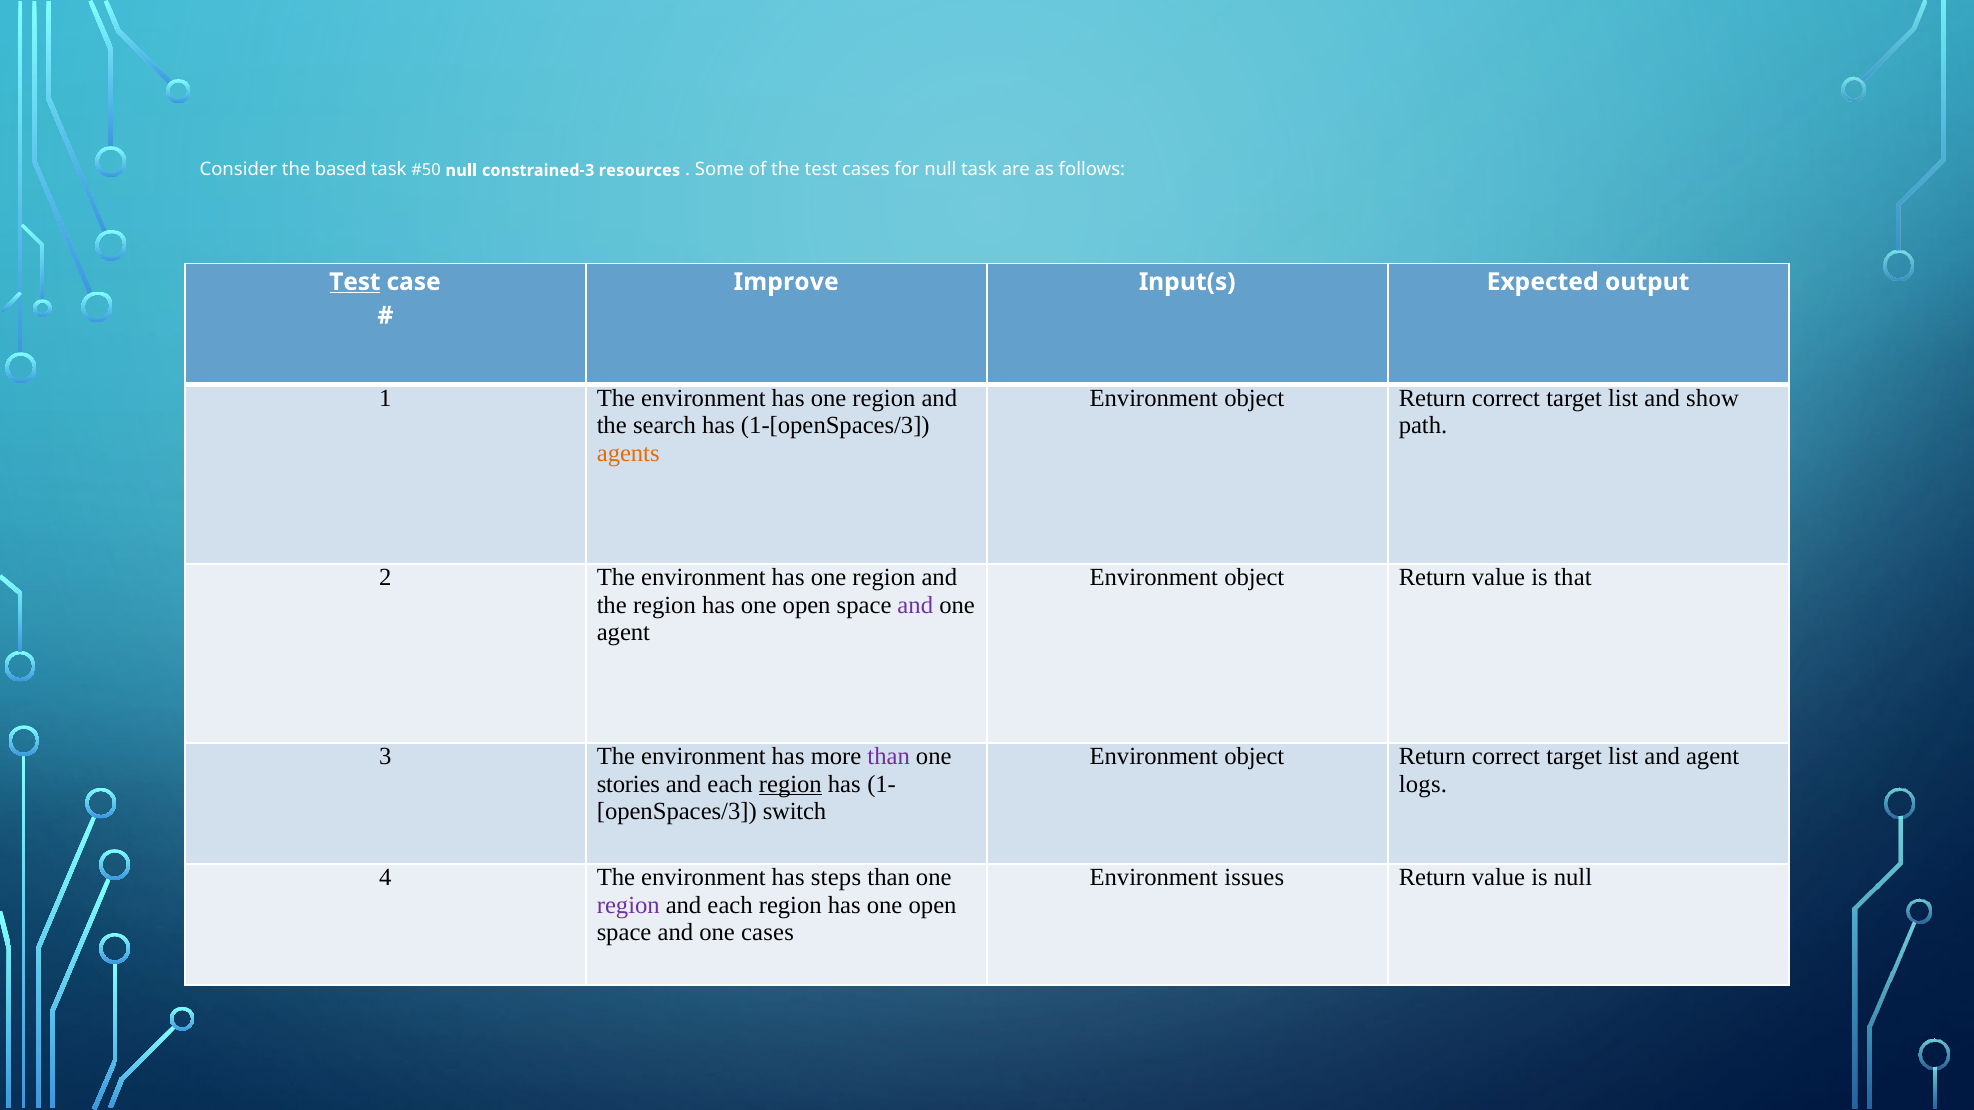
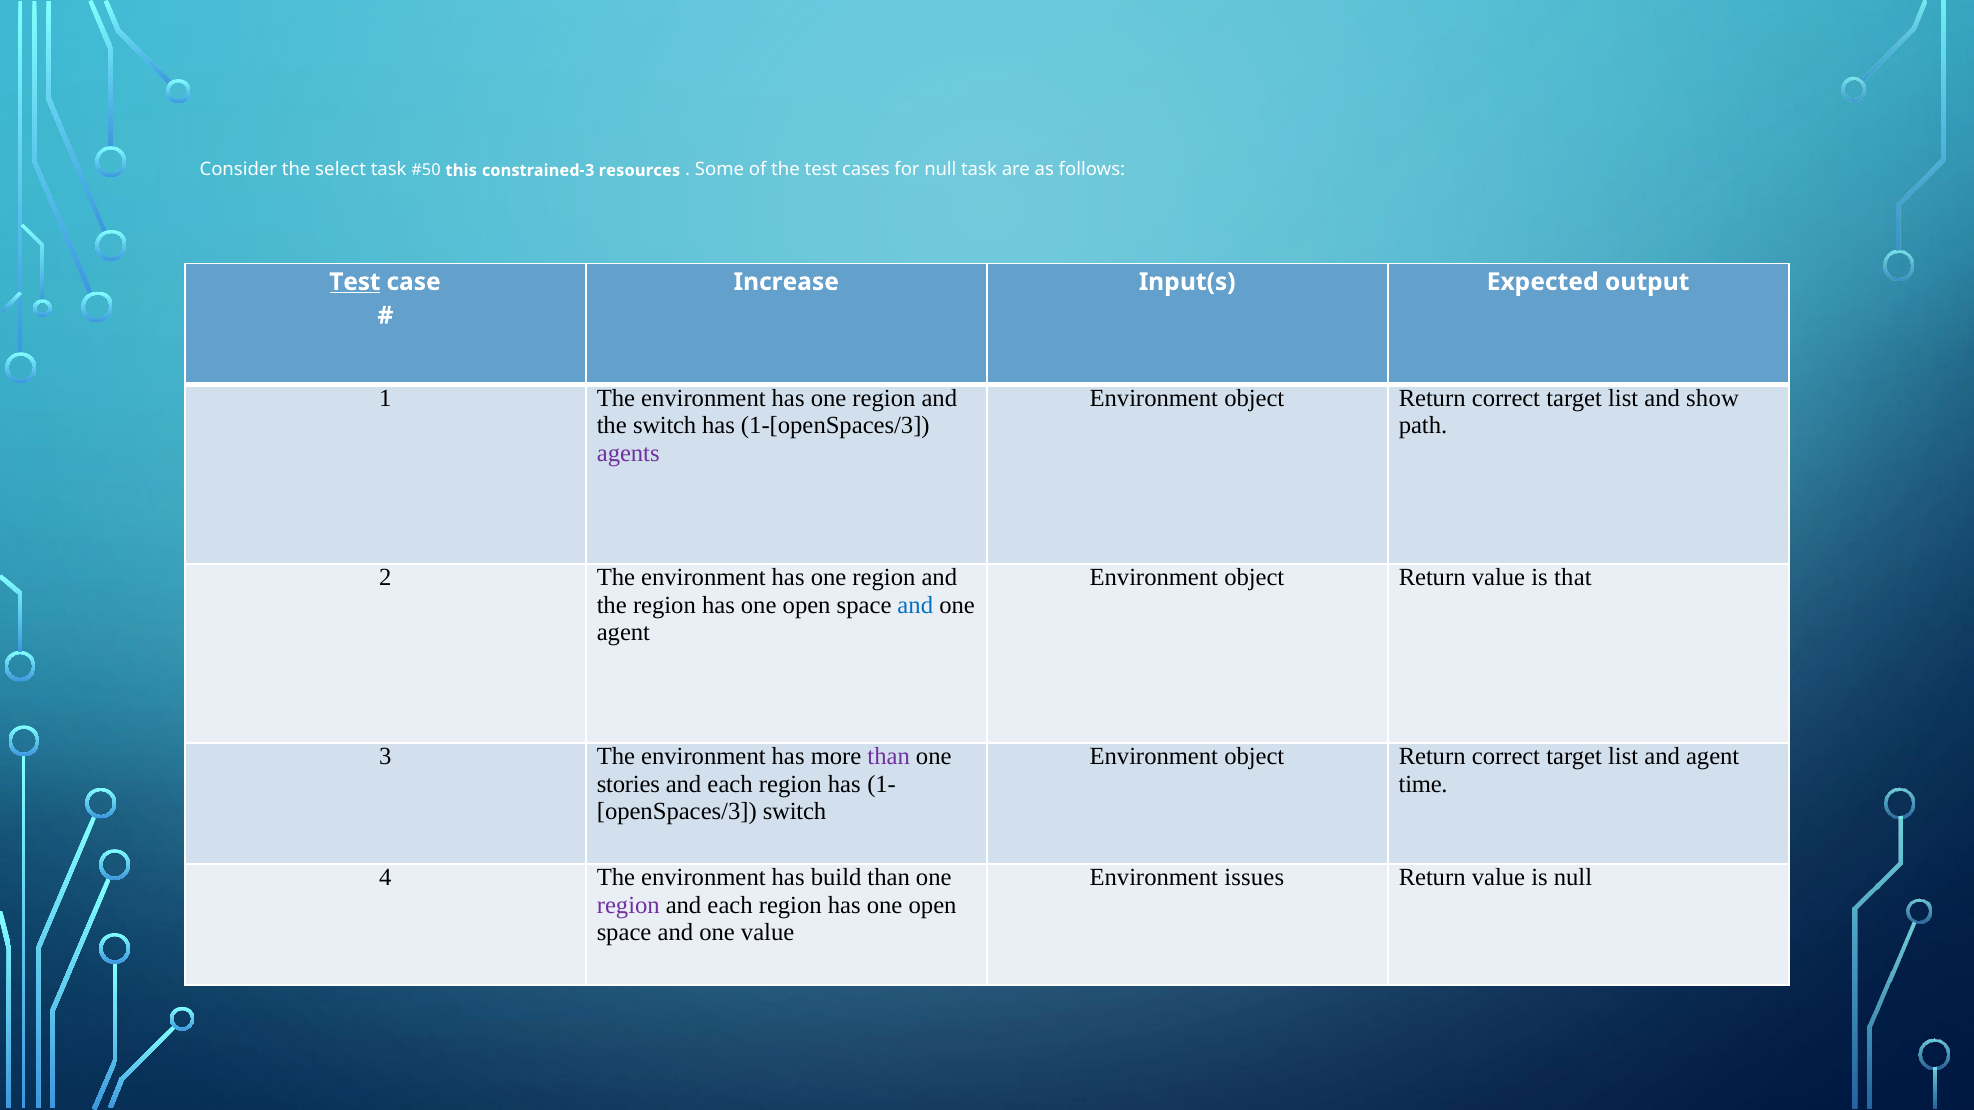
based: based -> select
null at (461, 170): null -> this
Improve: Improve -> Increase
the search: search -> switch
agents colour: orange -> purple
and at (915, 605) colour: purple -> blue
region at (790, 784) underline: present -> none
logs: logs -> time
steps: steps -> build
one cases: cases -> value
